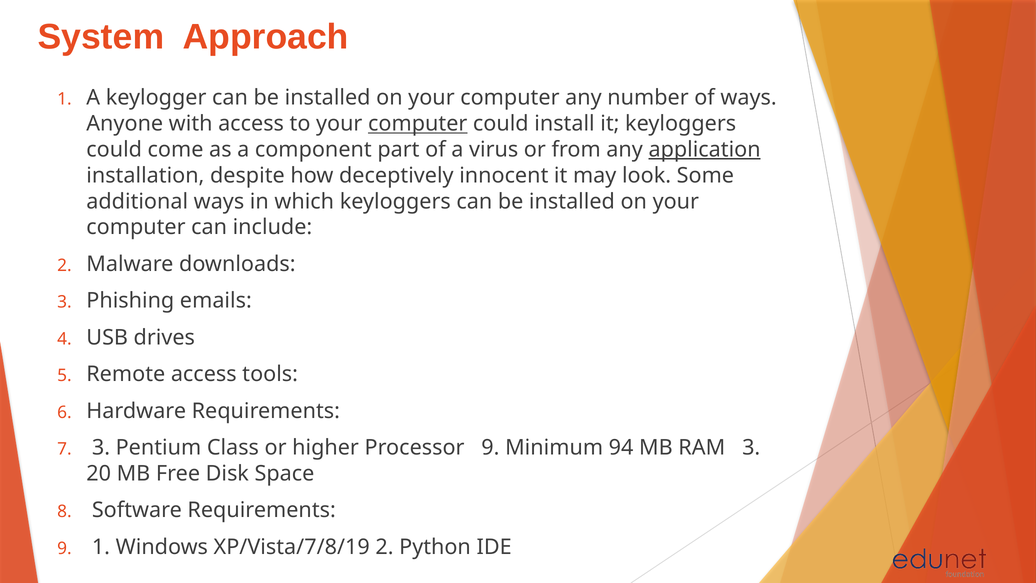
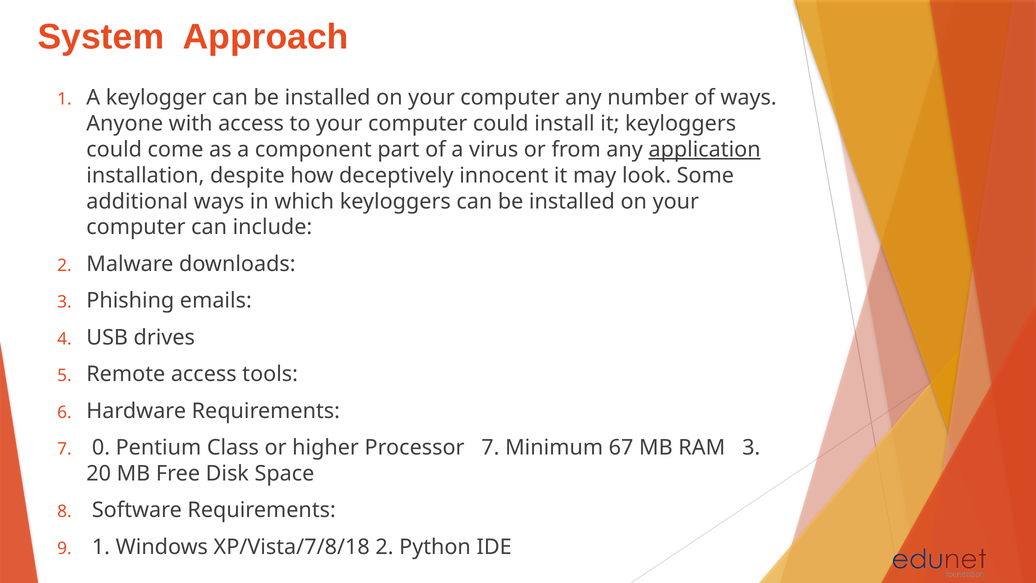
computer at (418, 124) underline: present -> none
3 at (101, 448): 3 -> 0
Processor 9: 9 -> 7
94: 94 -> 67
XP/Vista/7/8/19: XP/Vista/7/8/19 -> XP/Vista/7/8/18
